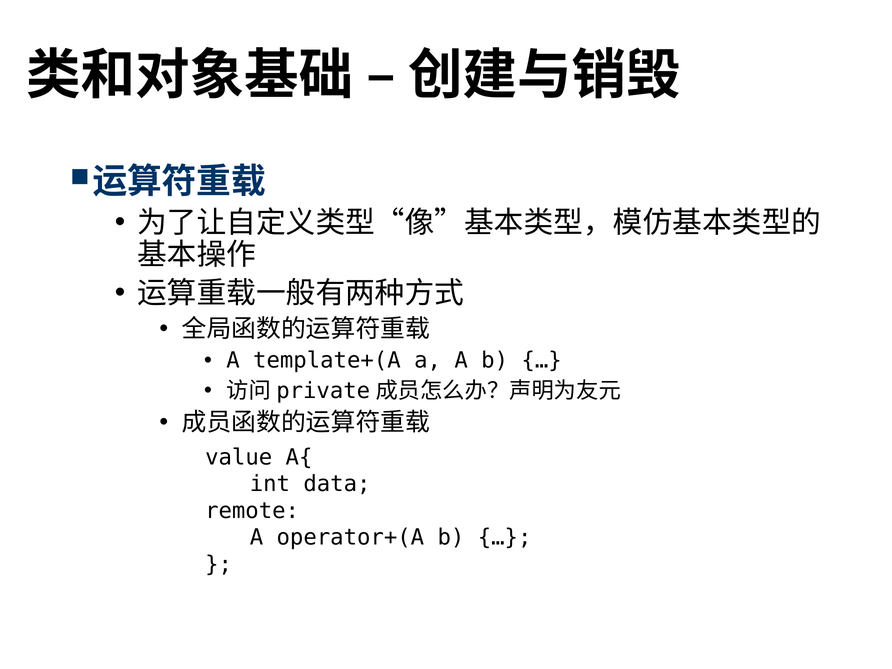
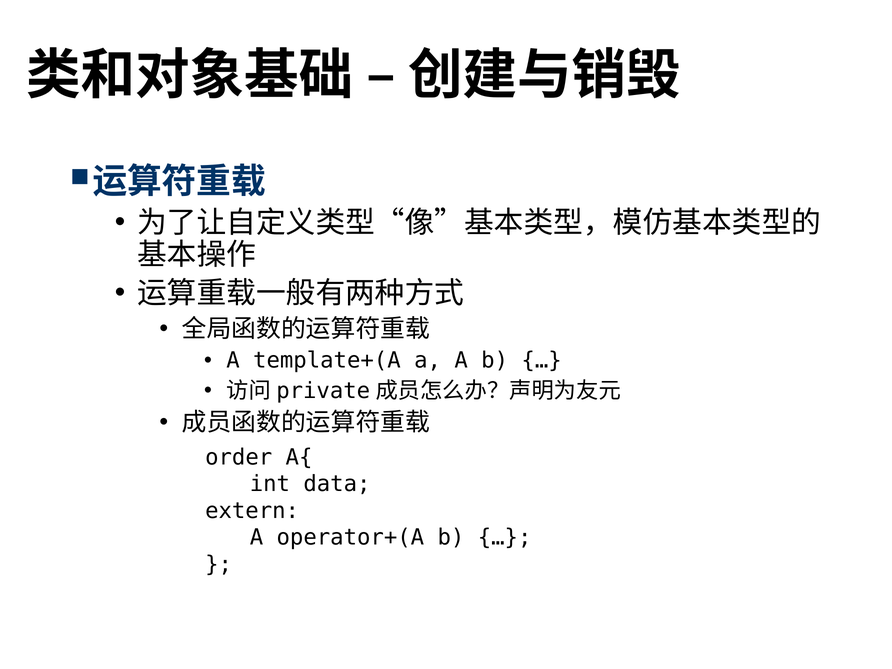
value: value -> order
remote: remote -> extern
